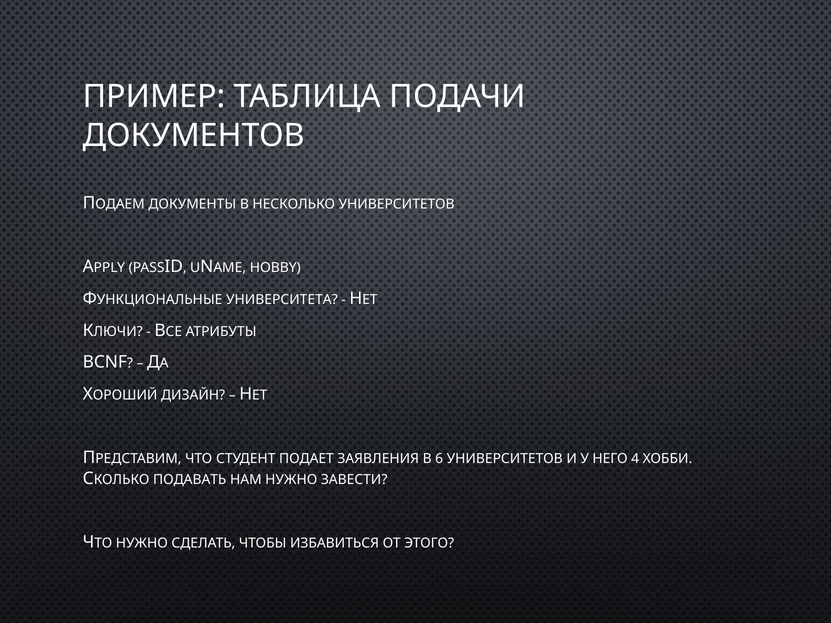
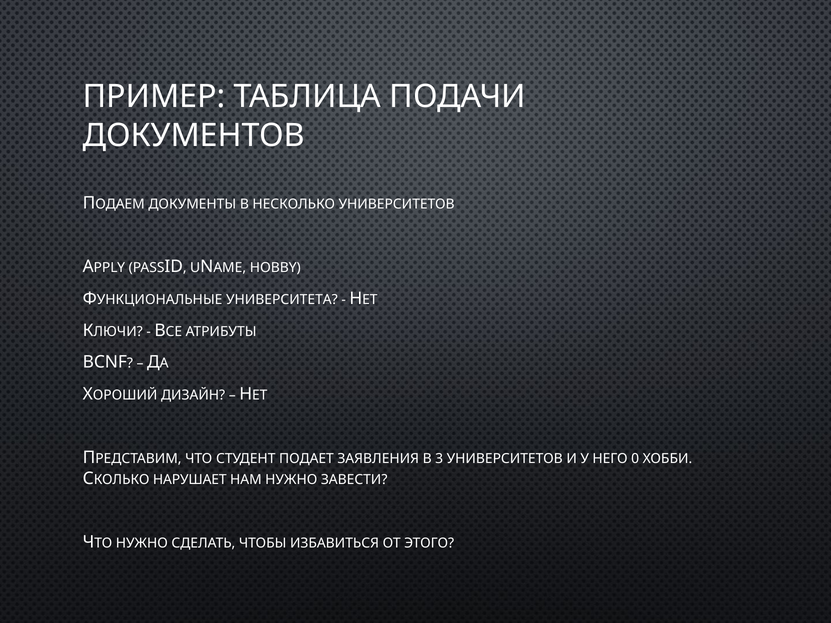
6: 6 -> 3
4: 4 -> 0
ПОДАВАТЬ: ПОДАВАТЬ -> НАРУШАЕТ
